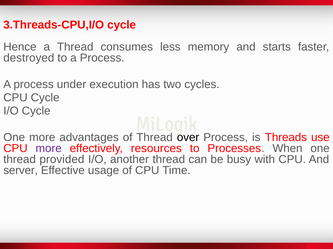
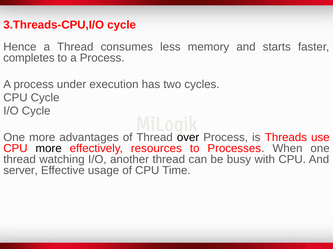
destroyed: destroyed -> completes
more at (49, 149) colour: purple -> black
provided: provided -> watching
